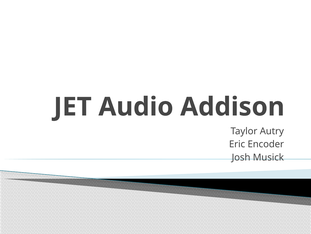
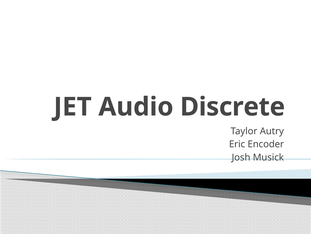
Addison: Addison -> Discrete
